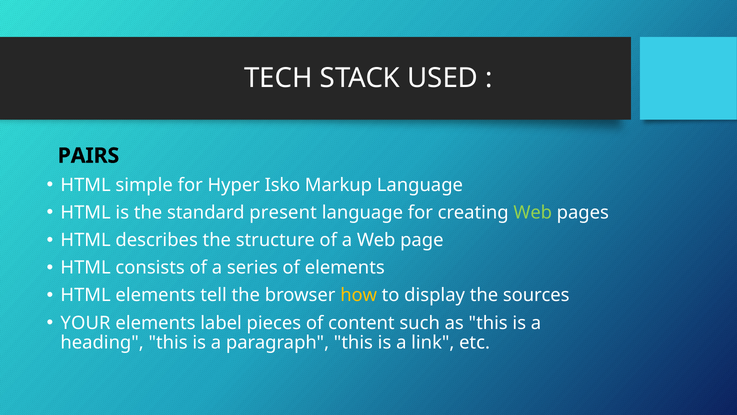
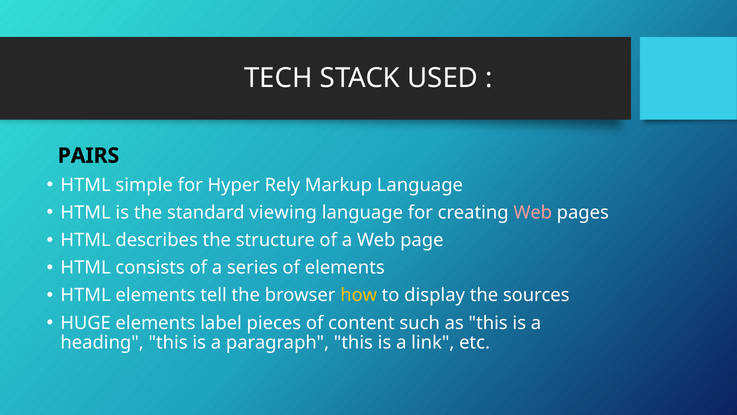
Isko: Isko -> Rely
present: present -> viewing
Web at (533, 212) colour: light green -> pink
YOUR: YOUR -> HUGE
